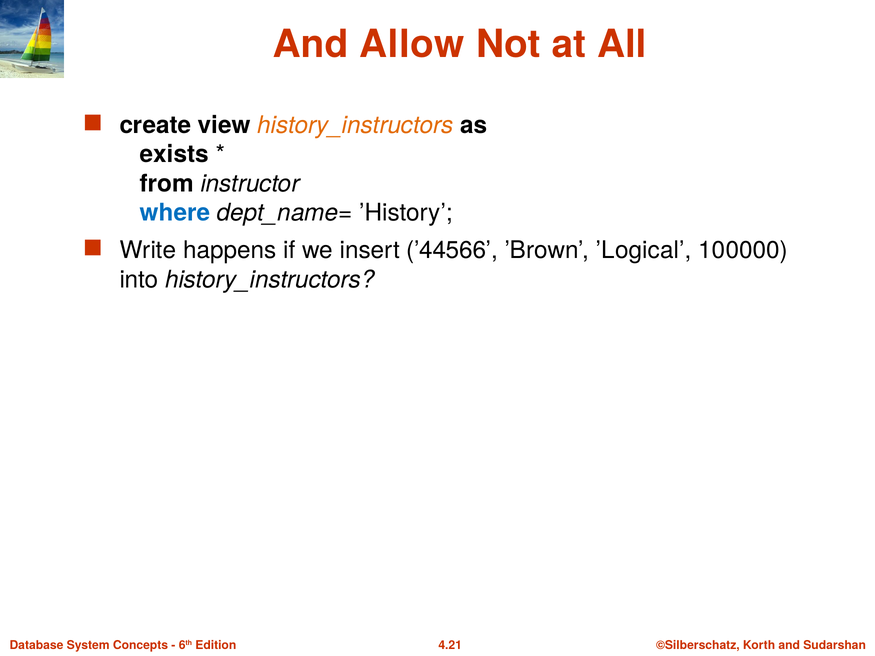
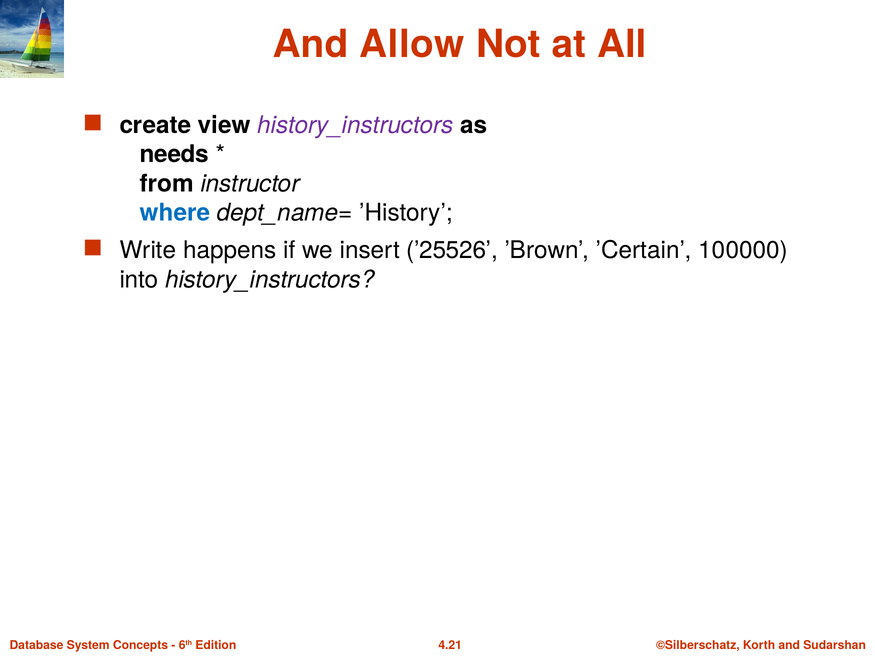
history_instructors at (355, 125) colour: orange -> purple
exists: exists -> needs
’44566: ’44566 -> ’25526
’Logical: ’Logical -> ’Certain
